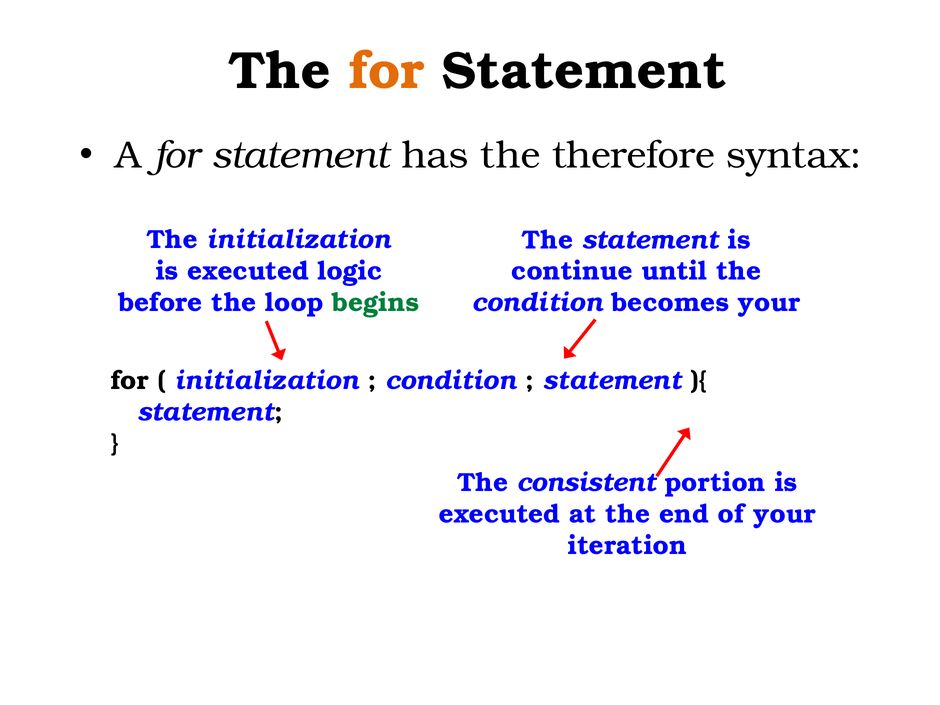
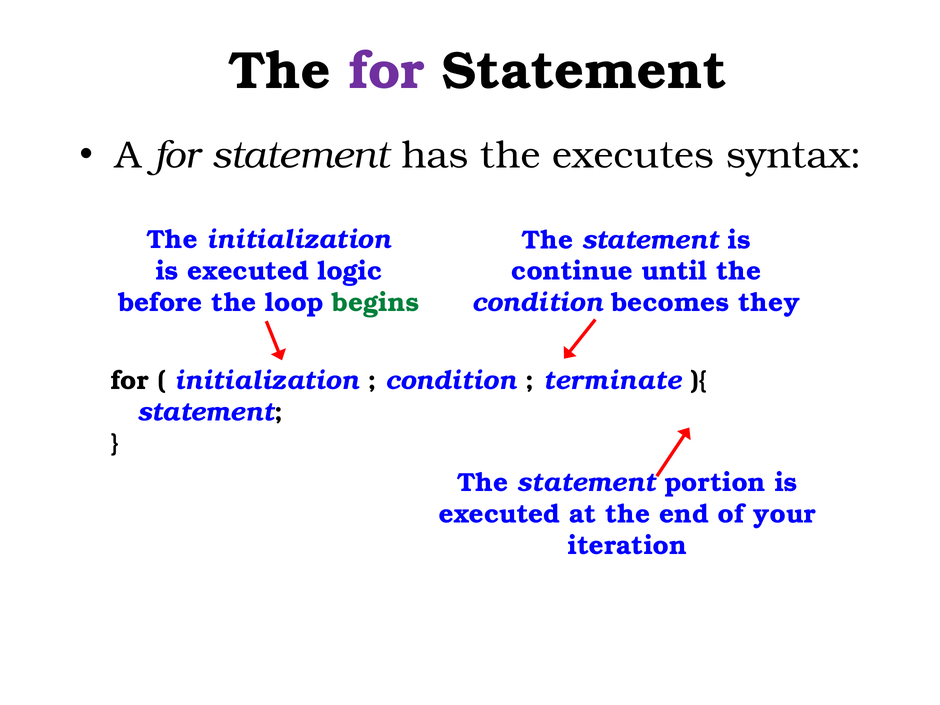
for at (387, 71) colour: orange -> purple
therefore: therefore -> executes
becomes your: your -> they
statement at (612, 381): statement -> terminate
consistent at (587, 483): consistent -> statement
